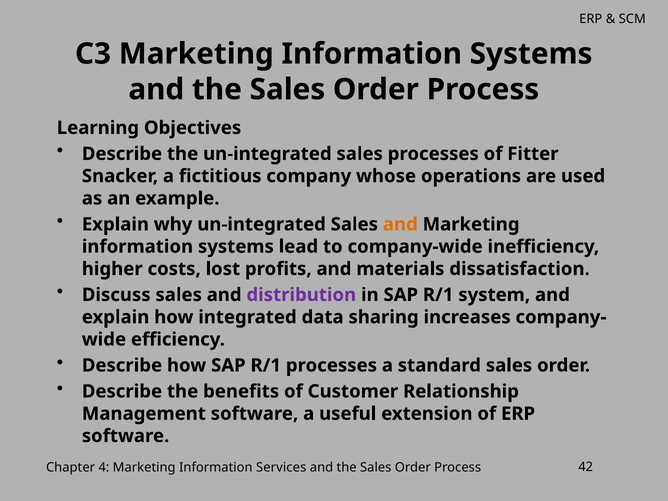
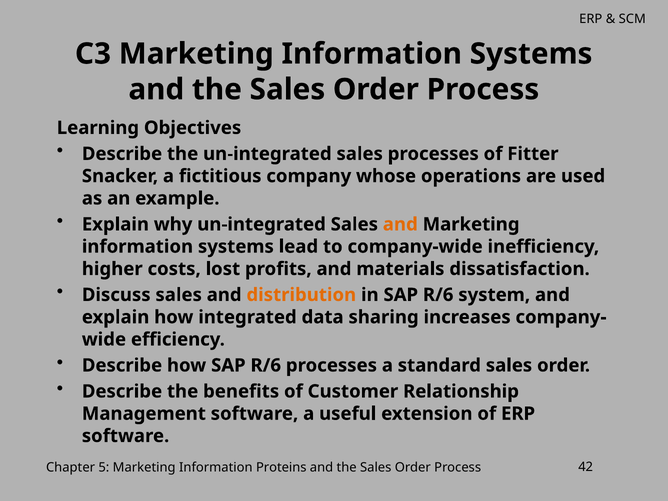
distribution colour: purple -> orange
in SAP R/1: R/1 -> R/6
how SAP R/1: R/1 -> R/6
4: 4 -> 5
Services: Services -> Proteins
